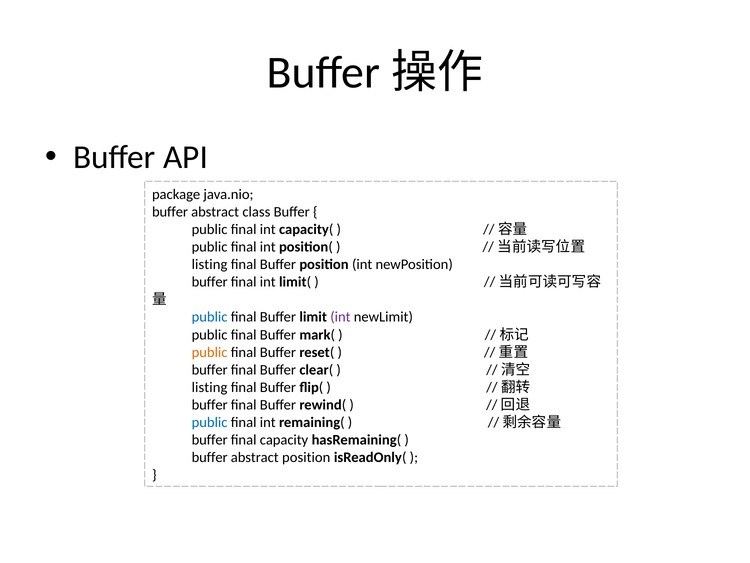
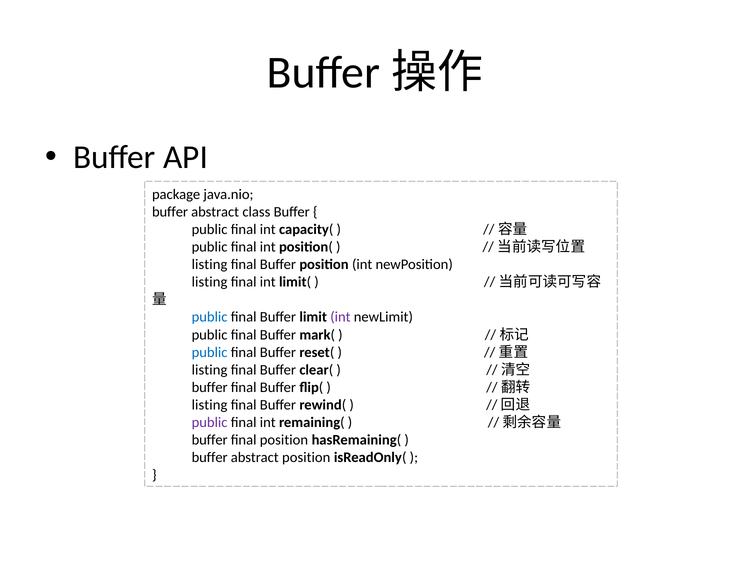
buffer at (210, 282): buffer -> listing
public at (210, 352) colour: orange -> blue
buffer at (210, 369): buffer -> listing
listing at (210, 387): listing -> buffer
buffer at (210, 404): buffer -> listing
public at (210, 422) colour: blue -> purple
final capacity: capacity -> position
